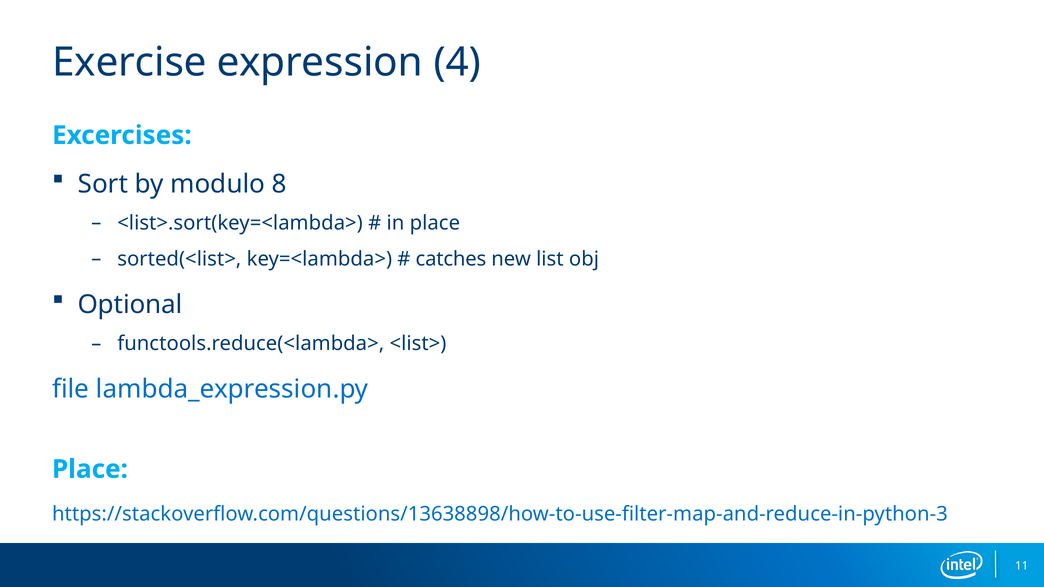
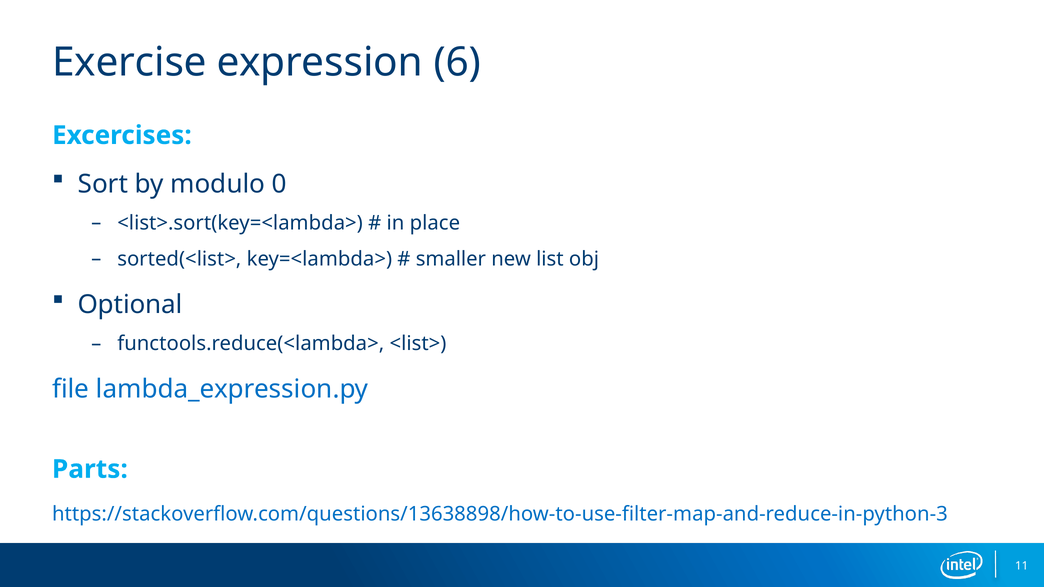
4: 4 -> 6
8: 8 -> 0
catches: catches -> smaller
Place at (90, 469): Place -> Parts
